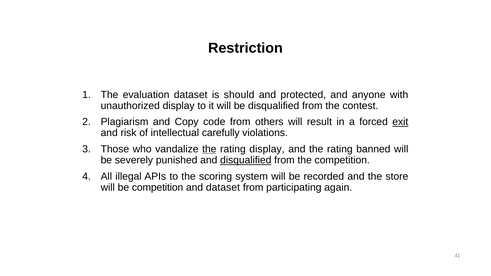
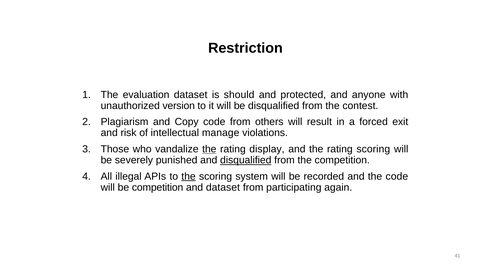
unauthorized display: display -> version
exit underline: present -> none
carefully: carefully -> manage
rating banned: banned -> scoring
the at (189, 176) underline: none -> present
the store: store -> code
